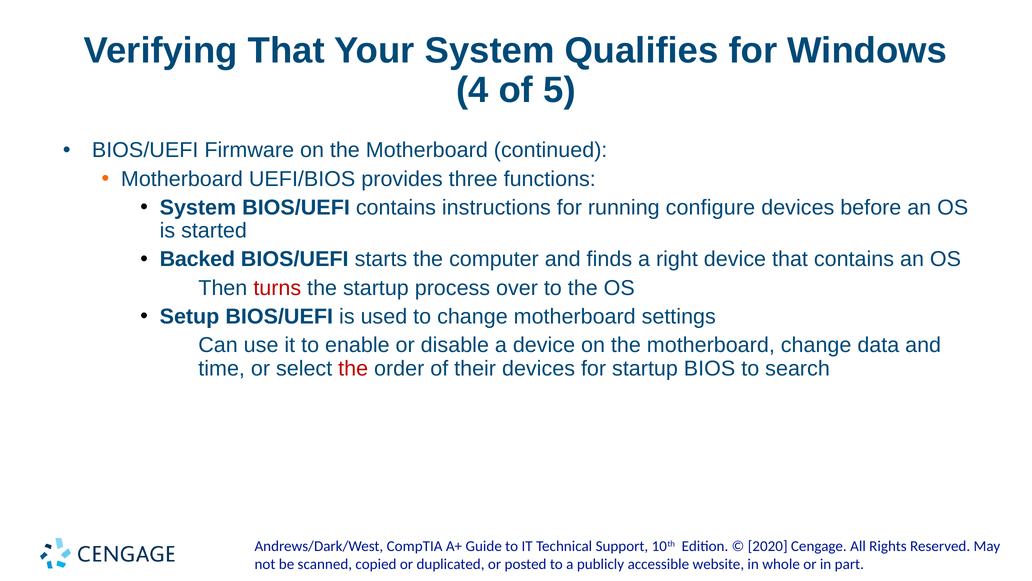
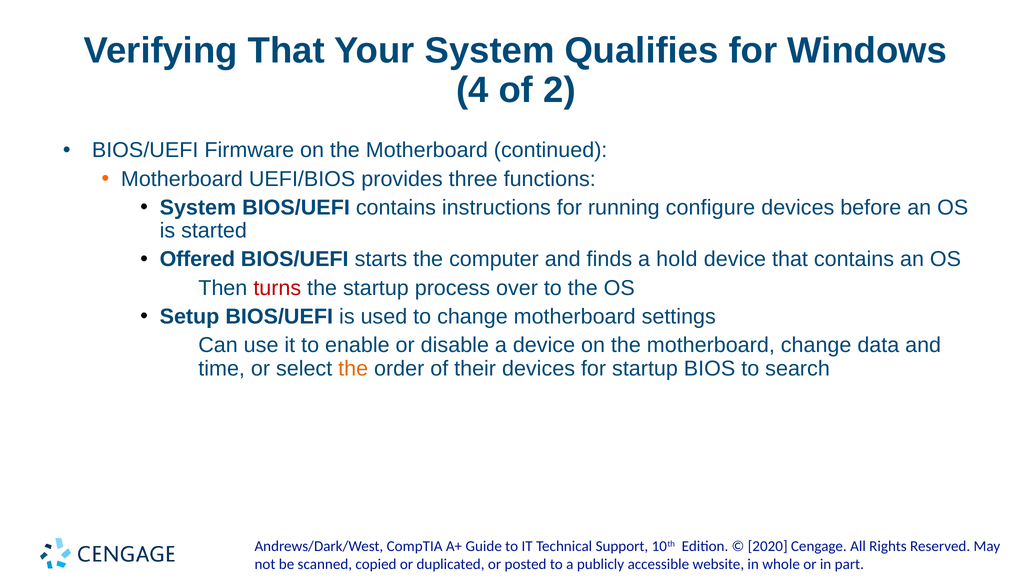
5: 5 -> 2
Backed: Backed -> Offered
right: right -> hold
the at (353, 368) colour: red -> orange
